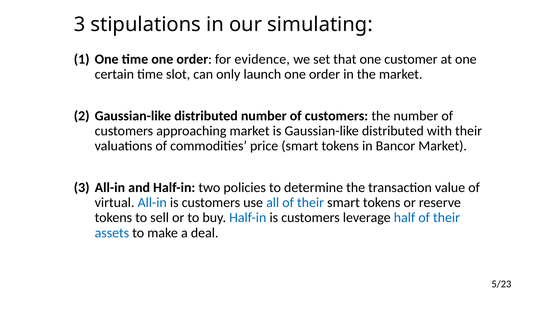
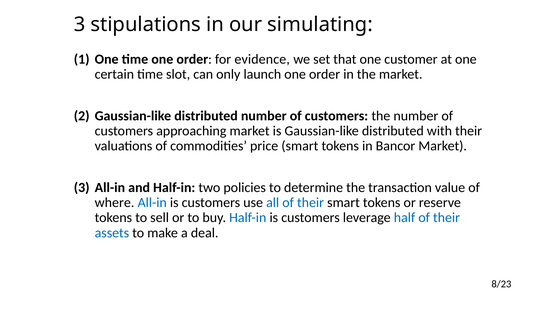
virtual: virtual -> where
5/23: 5/23 -> 8/23
